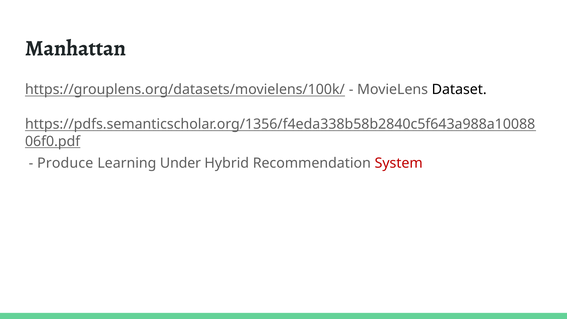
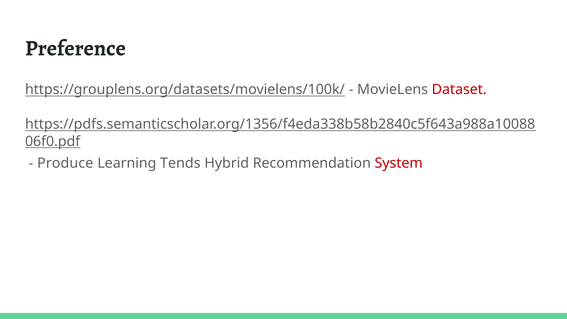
Manhattan: Manhattan -> Preference
Dataset colour: black -> red
Under: Under -> Tends
